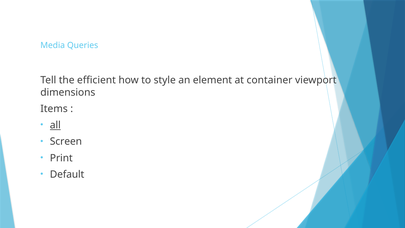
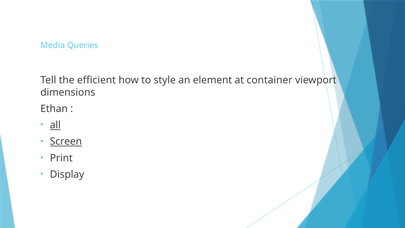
Items: Items -> Ethan
Screen underline: none -> present
Default: Default -> Display
